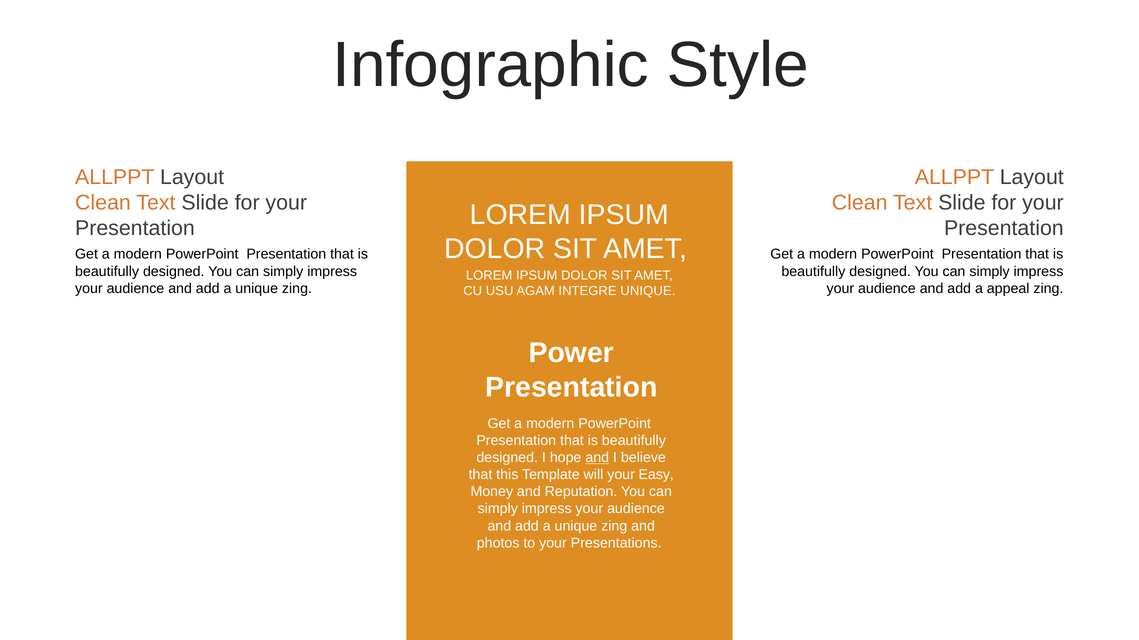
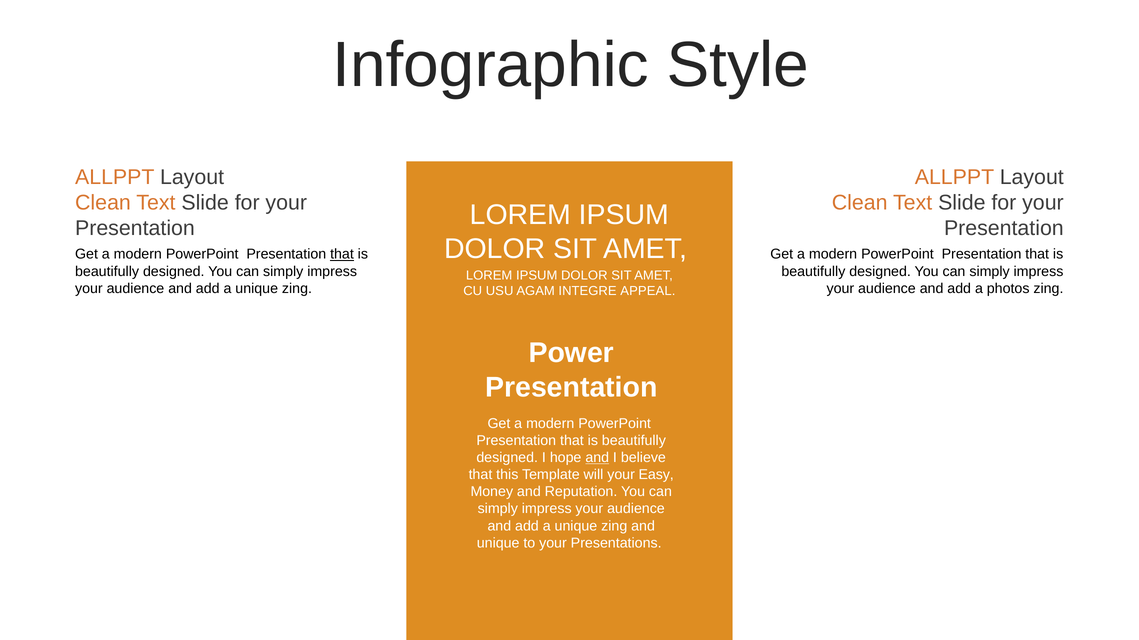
that at (342, 255) underline: none -> present
appeal: appeal -> photos
INTEGRE UNIQUE: UNIQUE -> APPEAL
photos at (498, 543): photos -> unique
